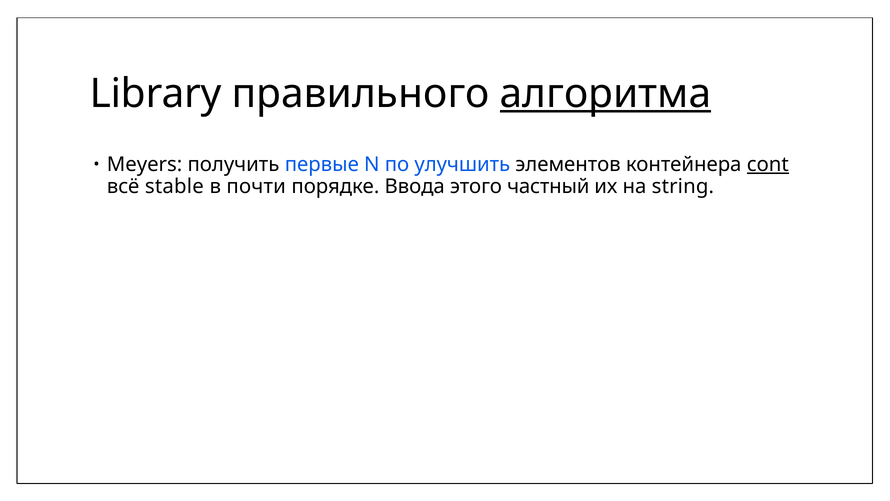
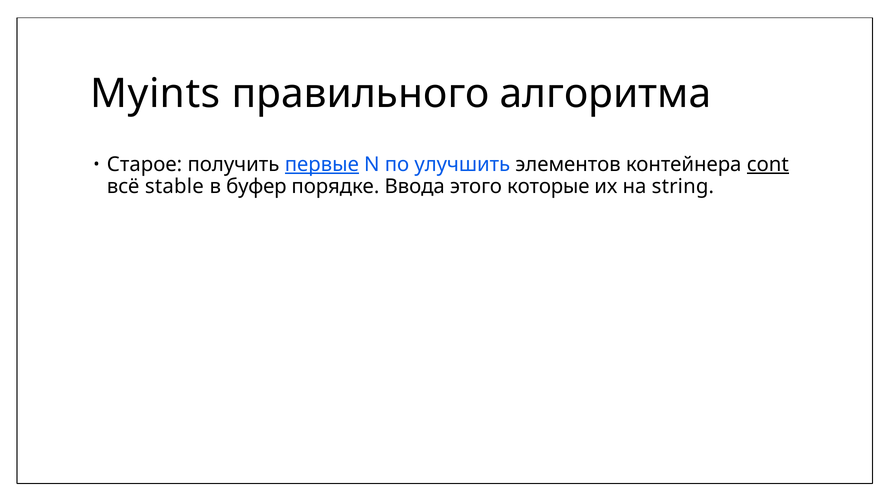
Library: Library -> Myints
алгоритма underline: present -> none
Meyers: Meyers -> Старое
первые underline: none -> present
почти: почти -> буфер
частный: частный -> которые
